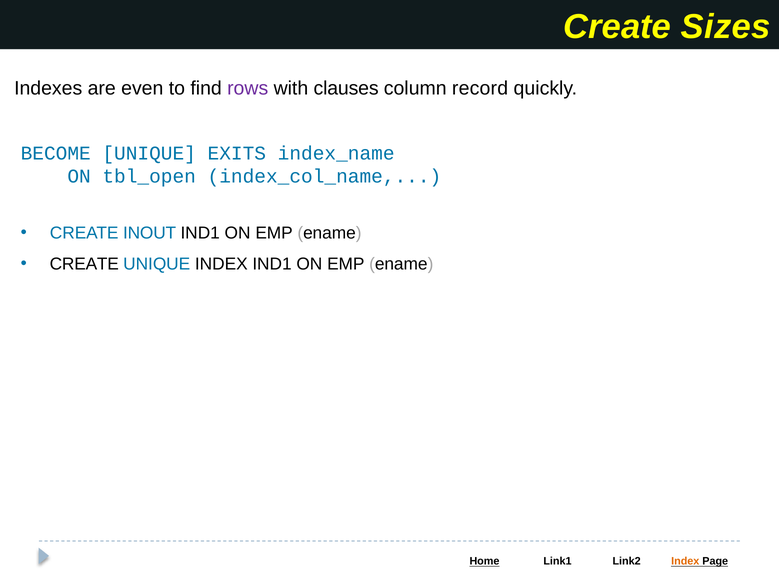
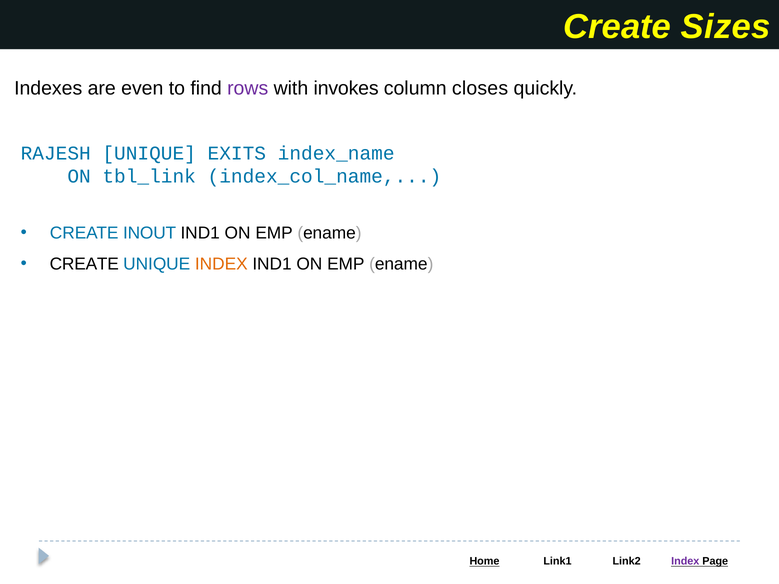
clauses: clauses -> invokes
record: record -> closes
BECOME: BECOME -> RAJESH
tbl_open: tbl_open -> tbl_link
INDEX at (221, 264) colour: black -> orange
Index at (685, 562) colour: orange -> purple
